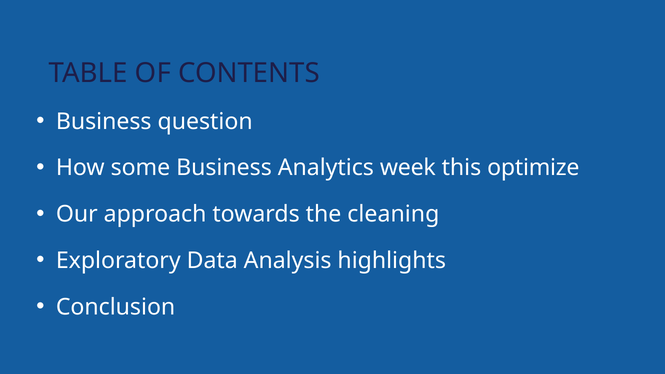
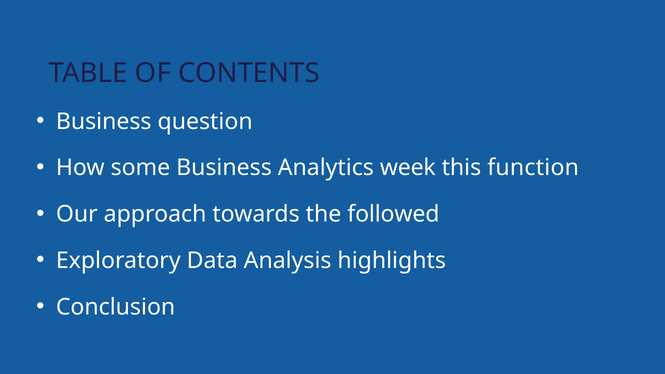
optimize: optimize -> function
cleaning: cleaning -> followed
